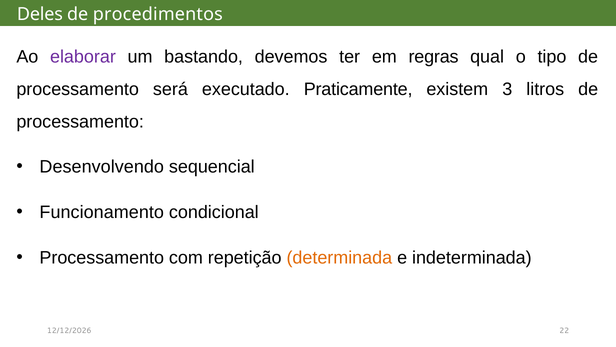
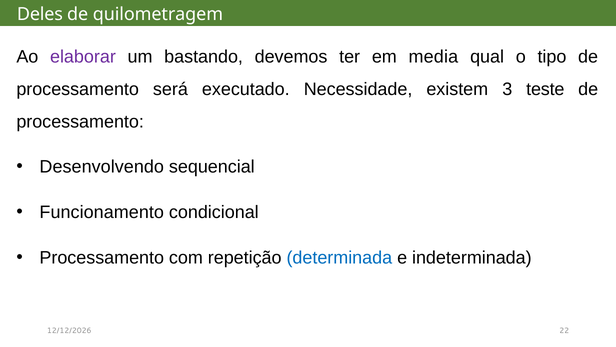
procedimentos: procedimentos -> quilometragem
regras: regras -> media
Praticamente: Praticamente -> Necessidade
litros: litros -> teste
determinada colour: orange -> blue
